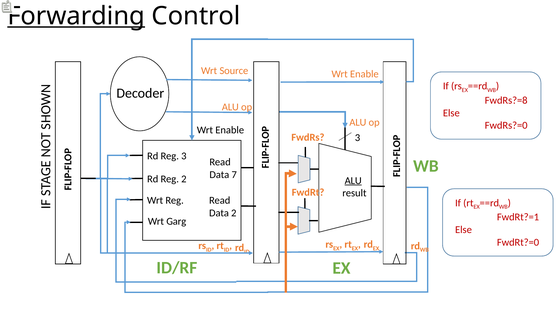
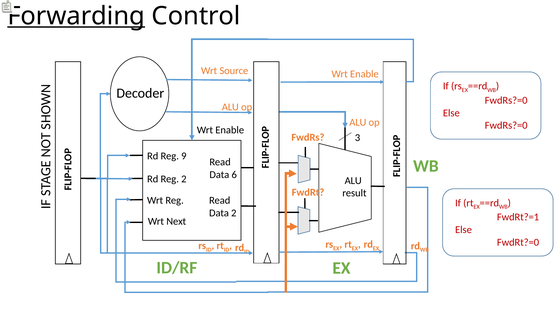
FwdRs?=8 at (506, 100): FwdRs?=8 -> FwdRs?=0
Reg 3: 3 -> 9
7: 7 -> 6
ALU at (353, 181) underline: present -> none
Garg: Garg -> Next
